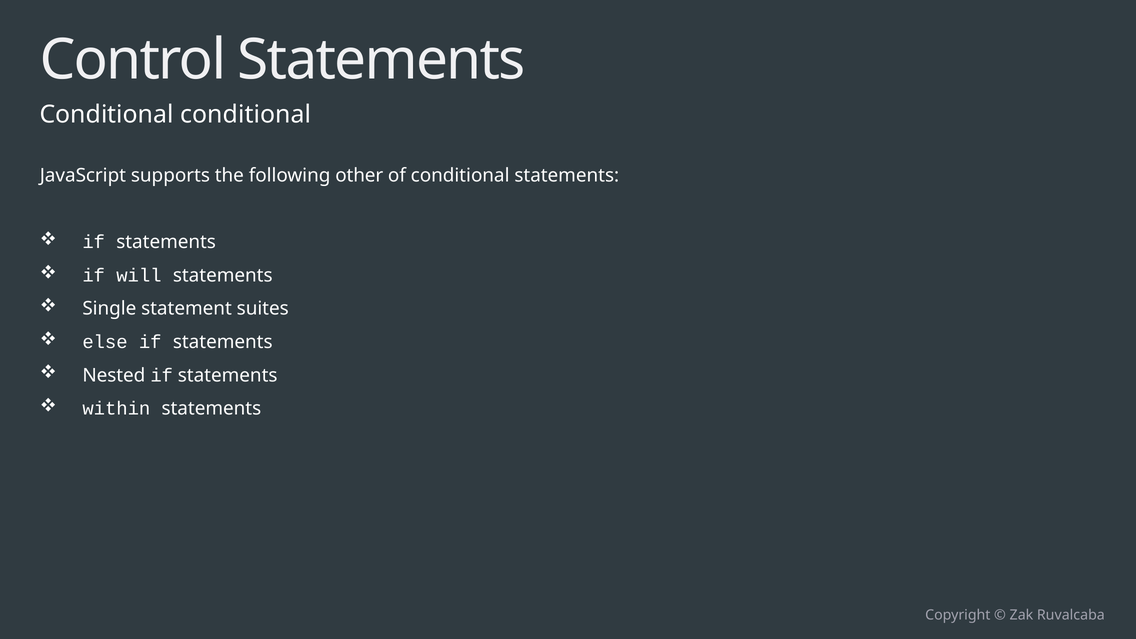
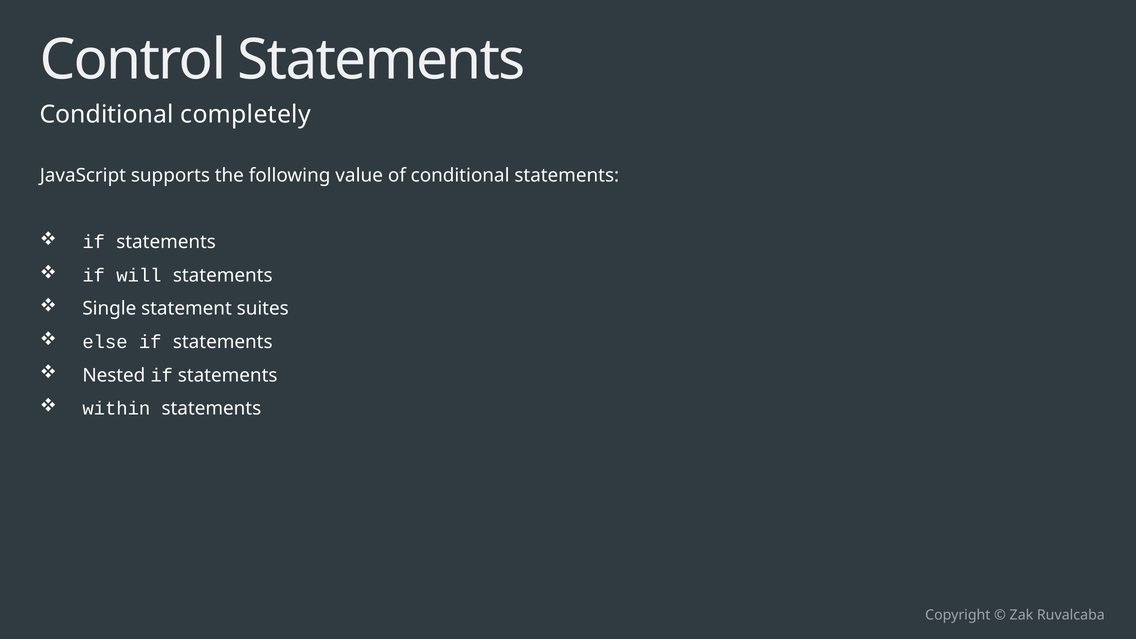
Conditional conditional: conditional -> completely
other: other -> value
